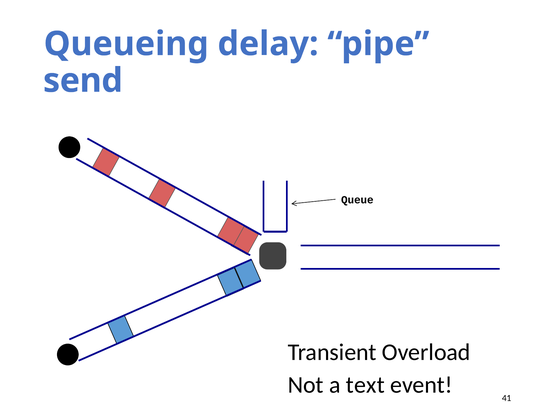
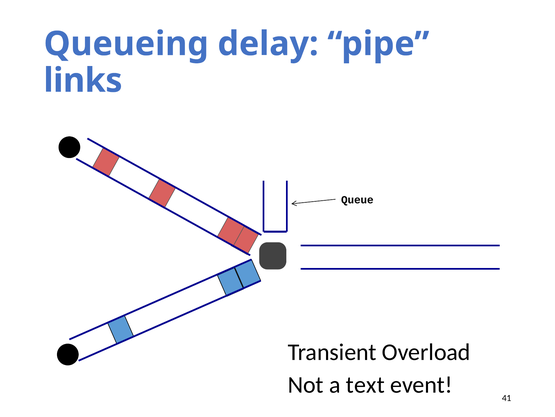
send: send -> links
